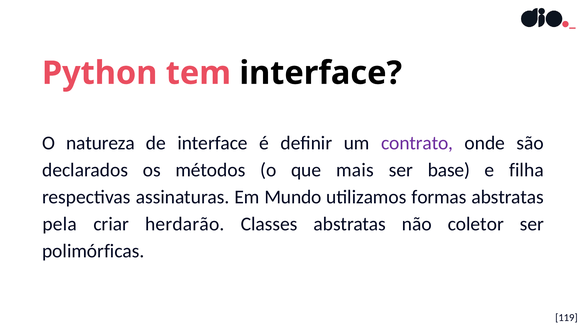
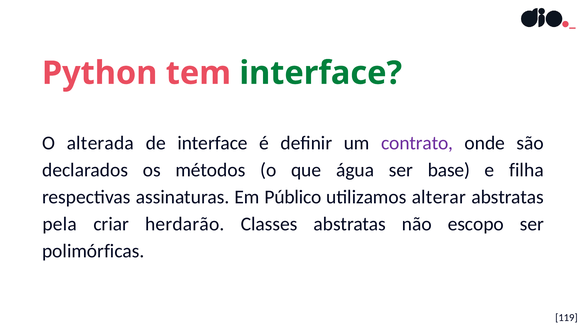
interface at (321, 73) colour: black -> green
natureza: natureza -> alterada
mais: mais -> água
Mundo: Mundo -> Público
formas: formas -> alterar
coletor: coletor -> escopo
